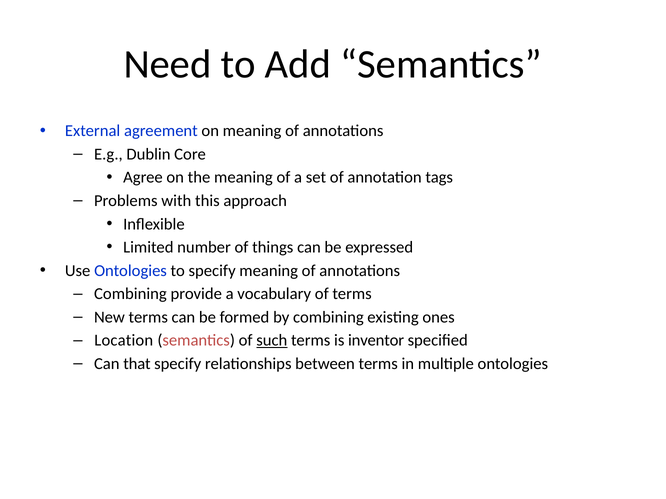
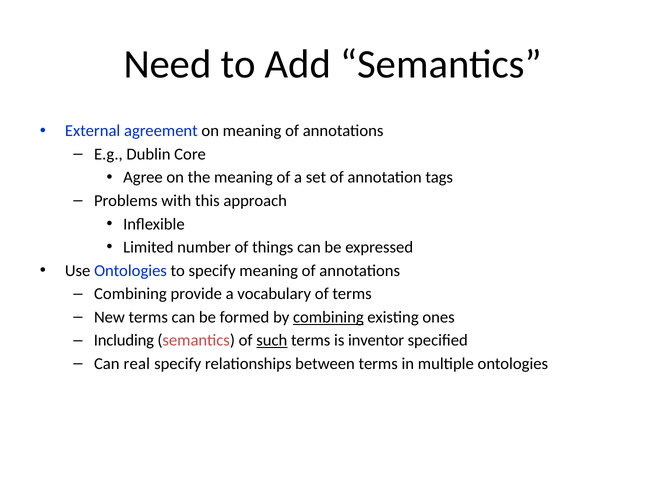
combining at (328, 318) underline: none -> present
Location: Location -> Including
that: that -> real
